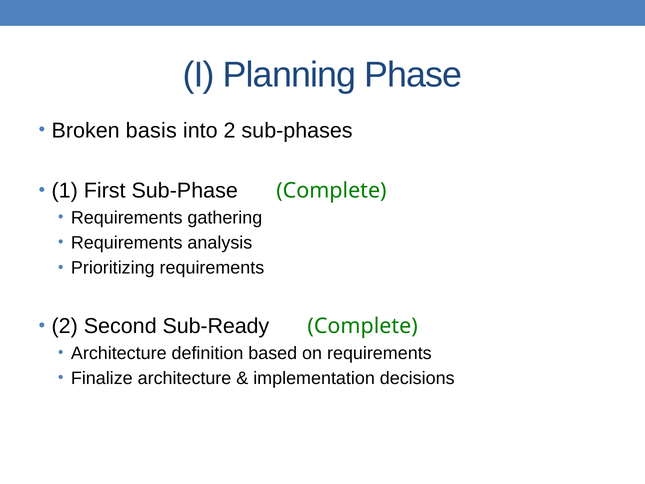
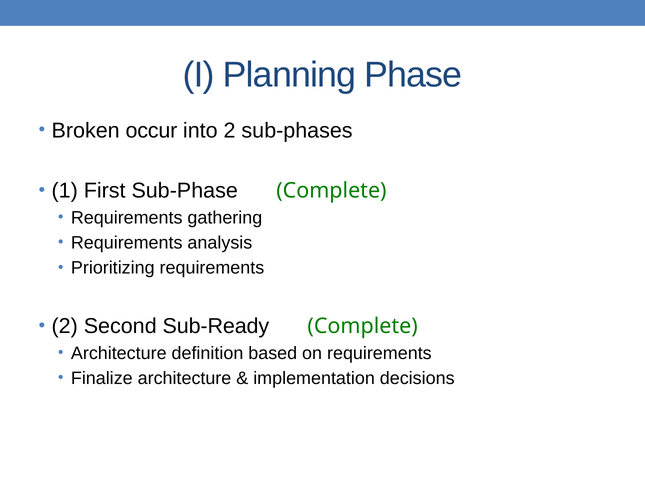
basis: basis -> occur
